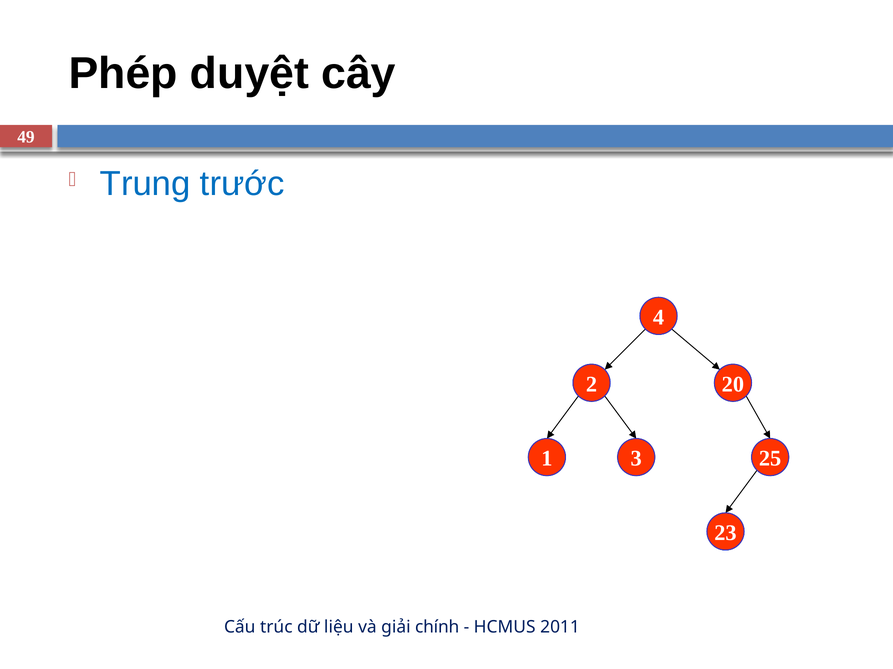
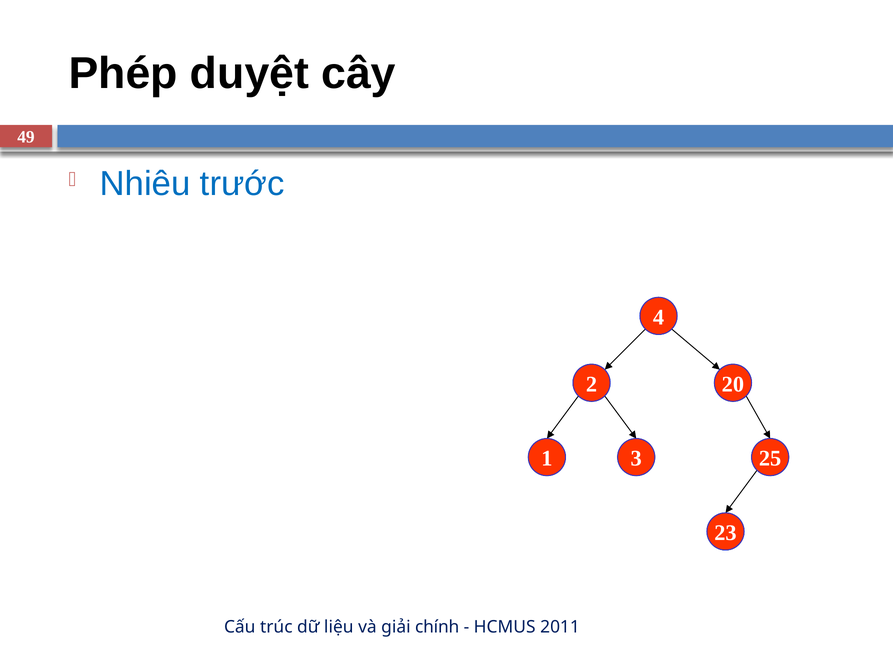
Trung: Trung -> Nhiêu
